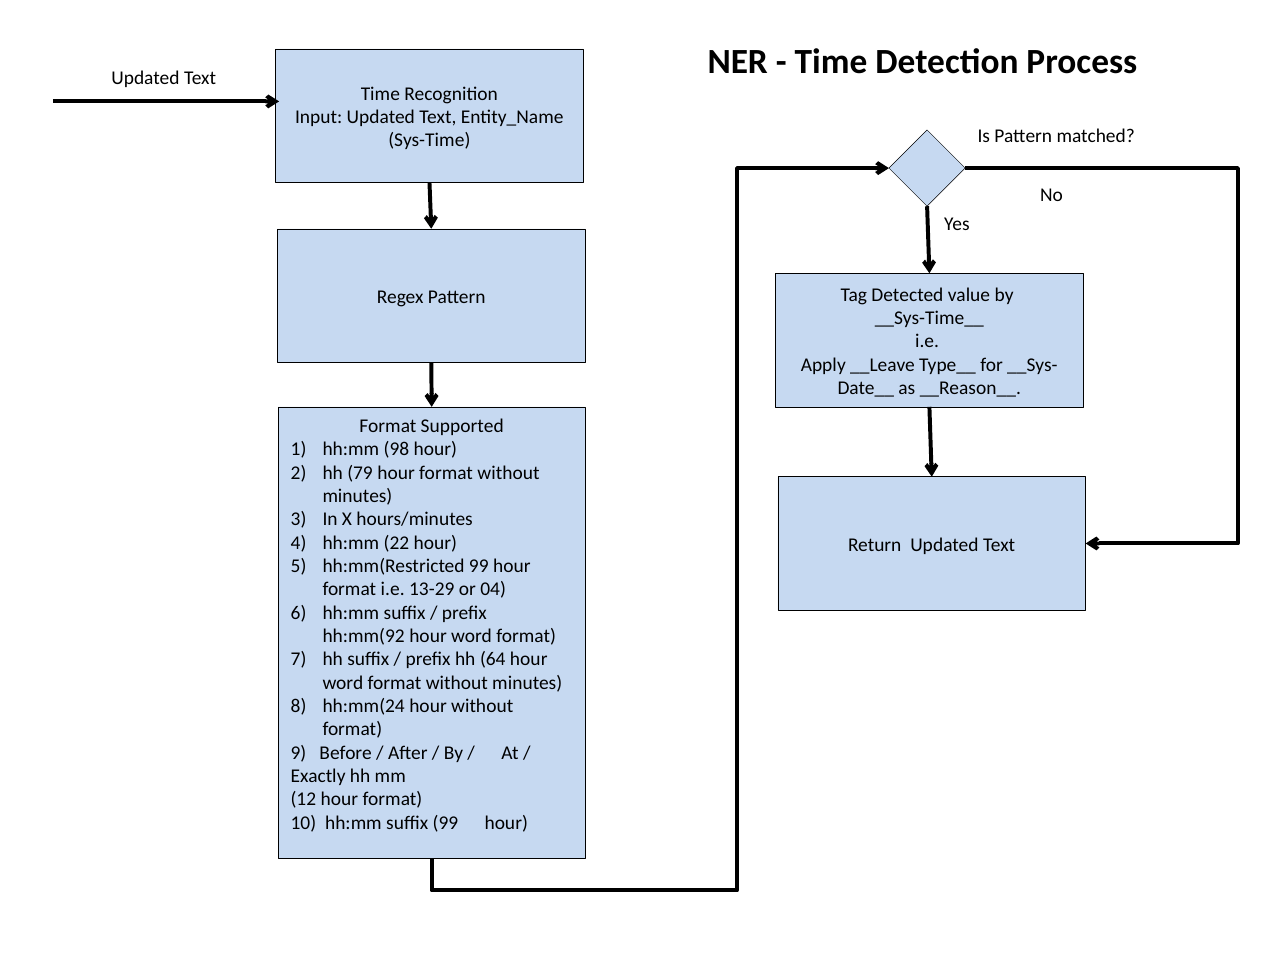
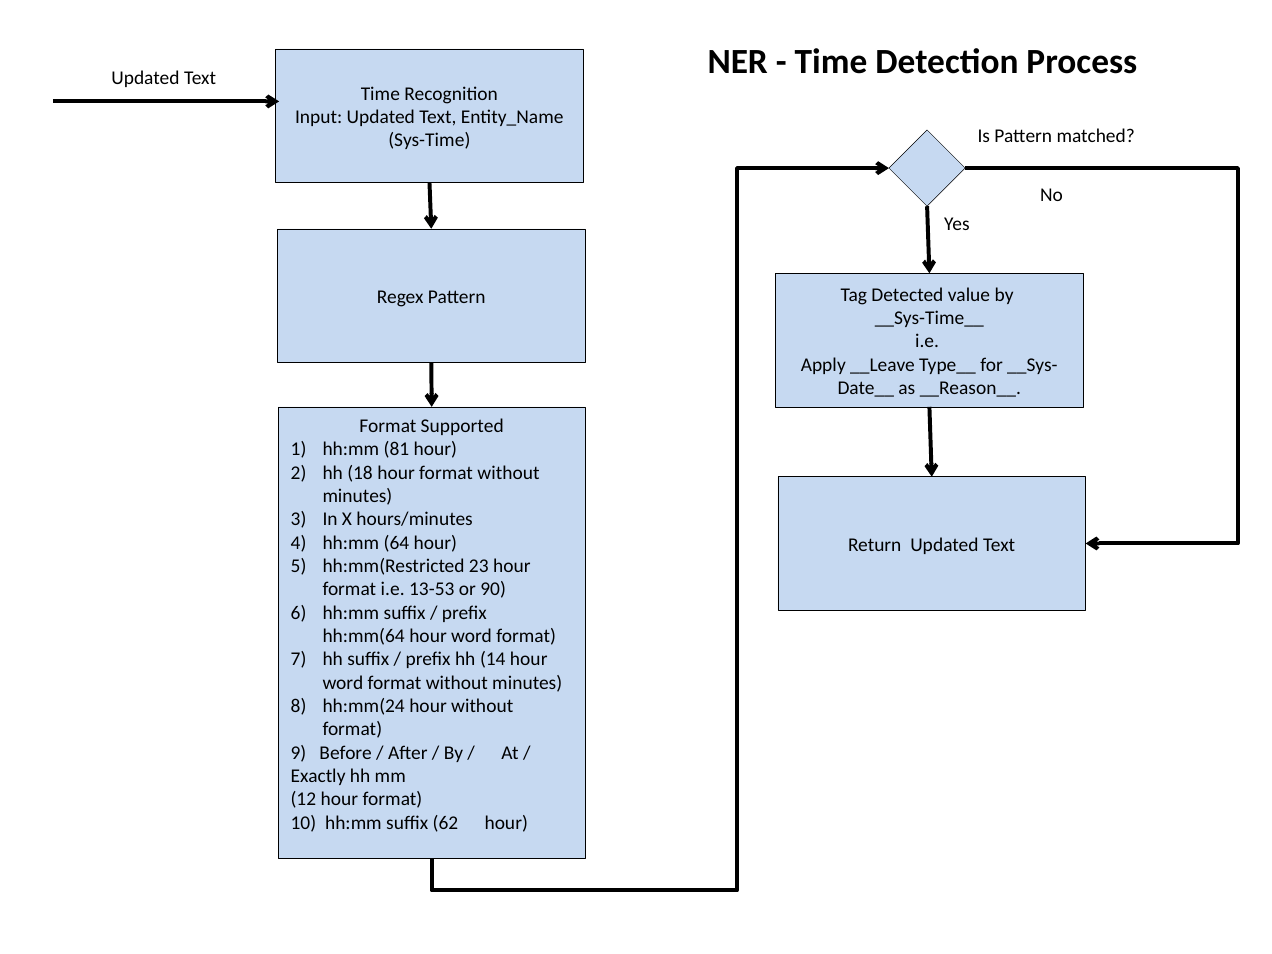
98: 98 -> 81
79: 79 -> 18
22: 22 -> 64
hh:mm(Restricted 99: 99 -> 23
13-29: 13-29 -> 13-53
04: 04 -> 90
hh:mm(92: hh:mm(92 -> hh:mm(64
64: 64 -> 14
suffix 99: 99 -> 62
